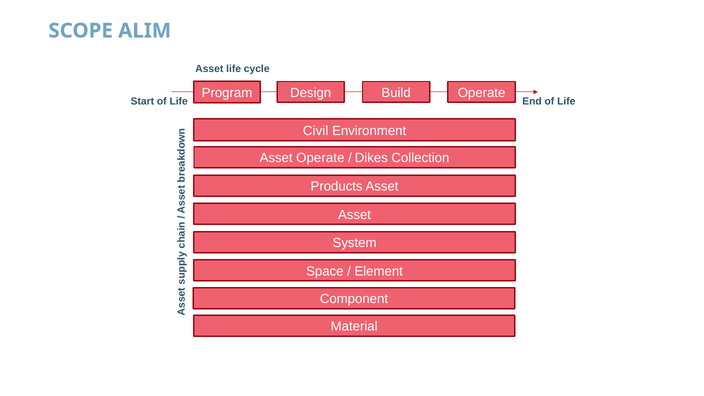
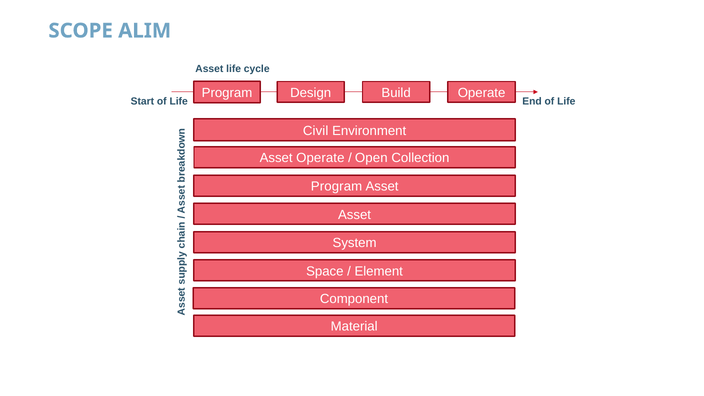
Dikes: Dikes -> Open
Products at (337, 187): Products -> Program
